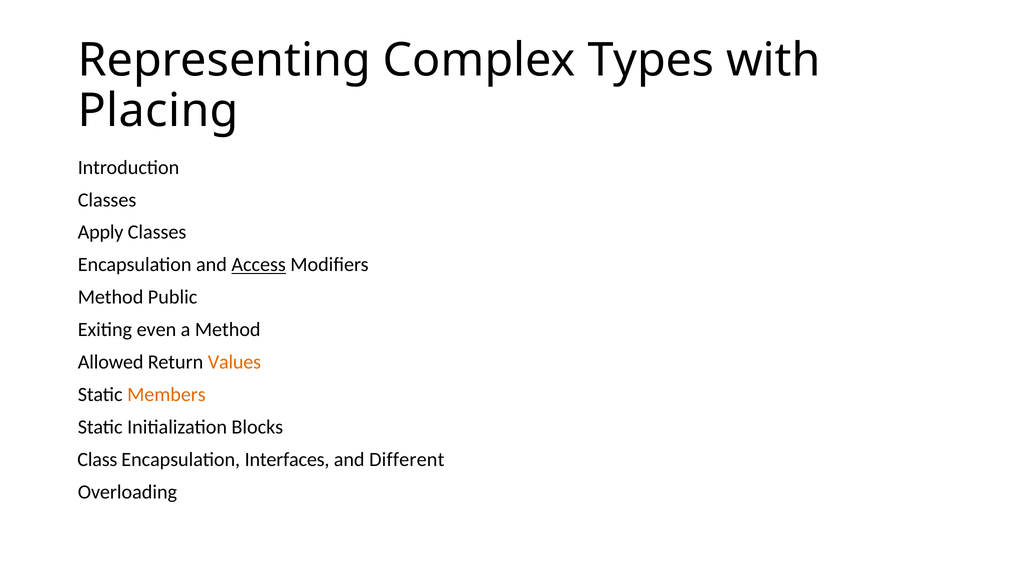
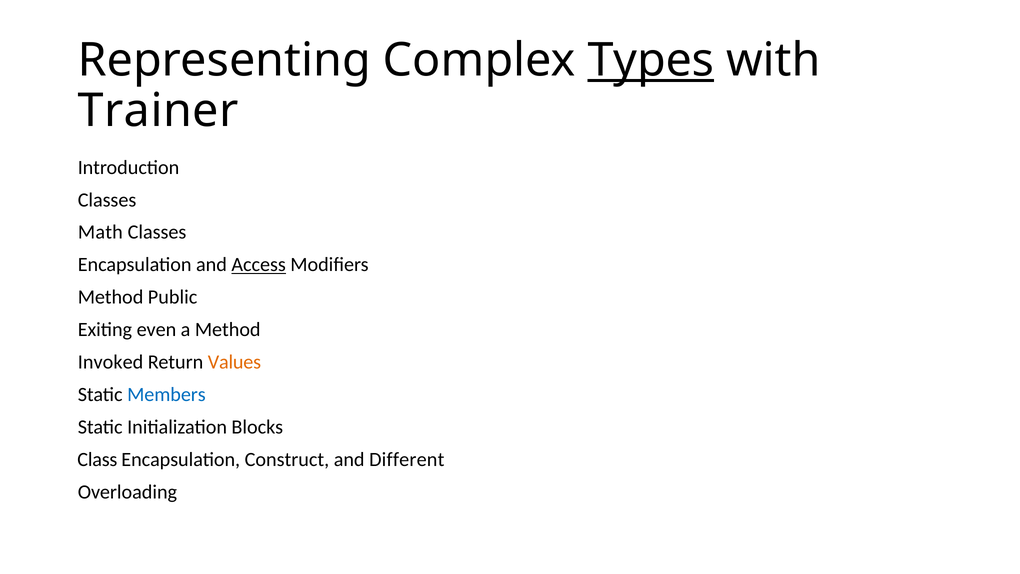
Types underline: none -> present
Placing: Placing -> Trainer
Apply: Apply -> Math
Allowed: Allowed -> Invoked
Members colour: orange -> blue
Interfaces: Interfaces -> Construct
